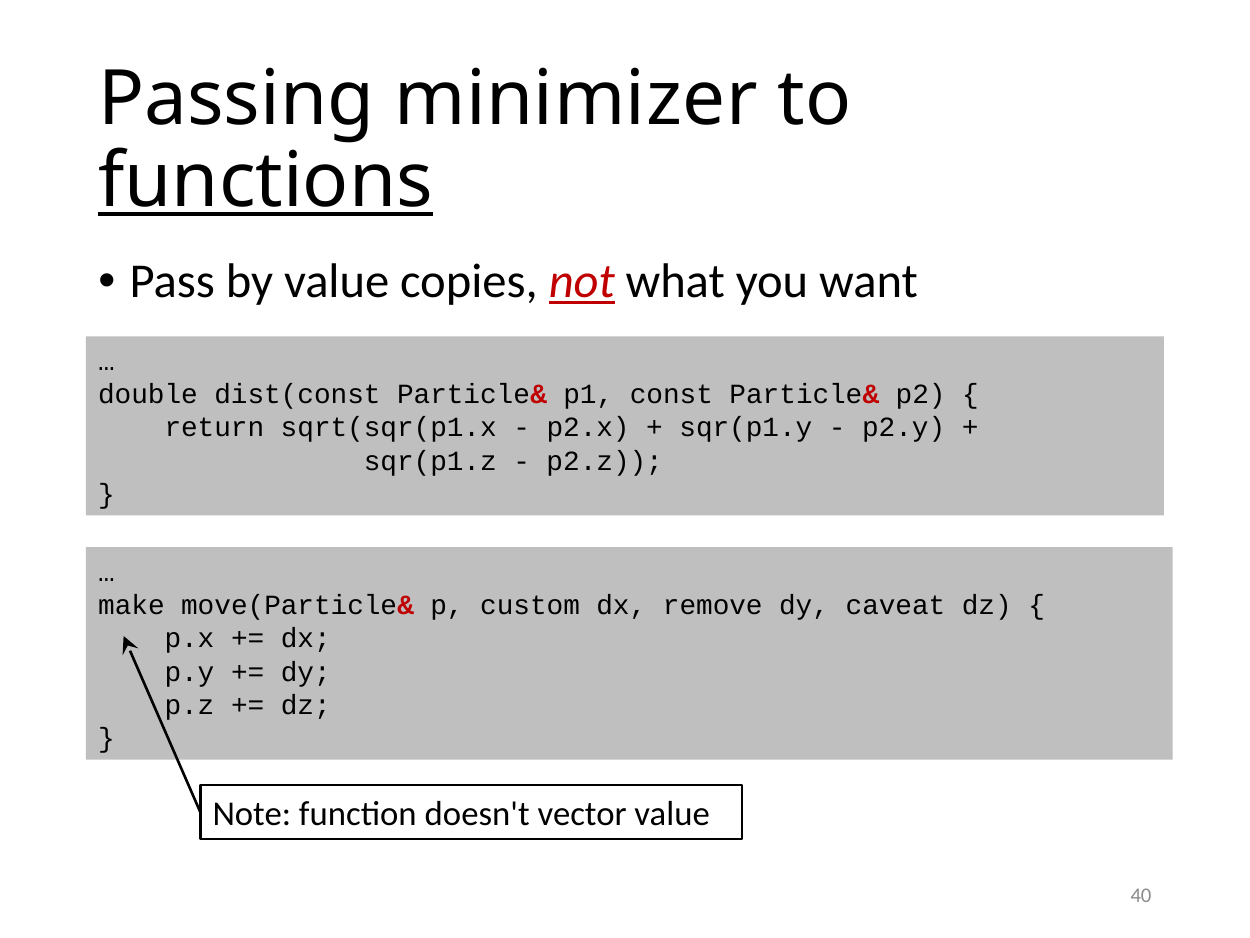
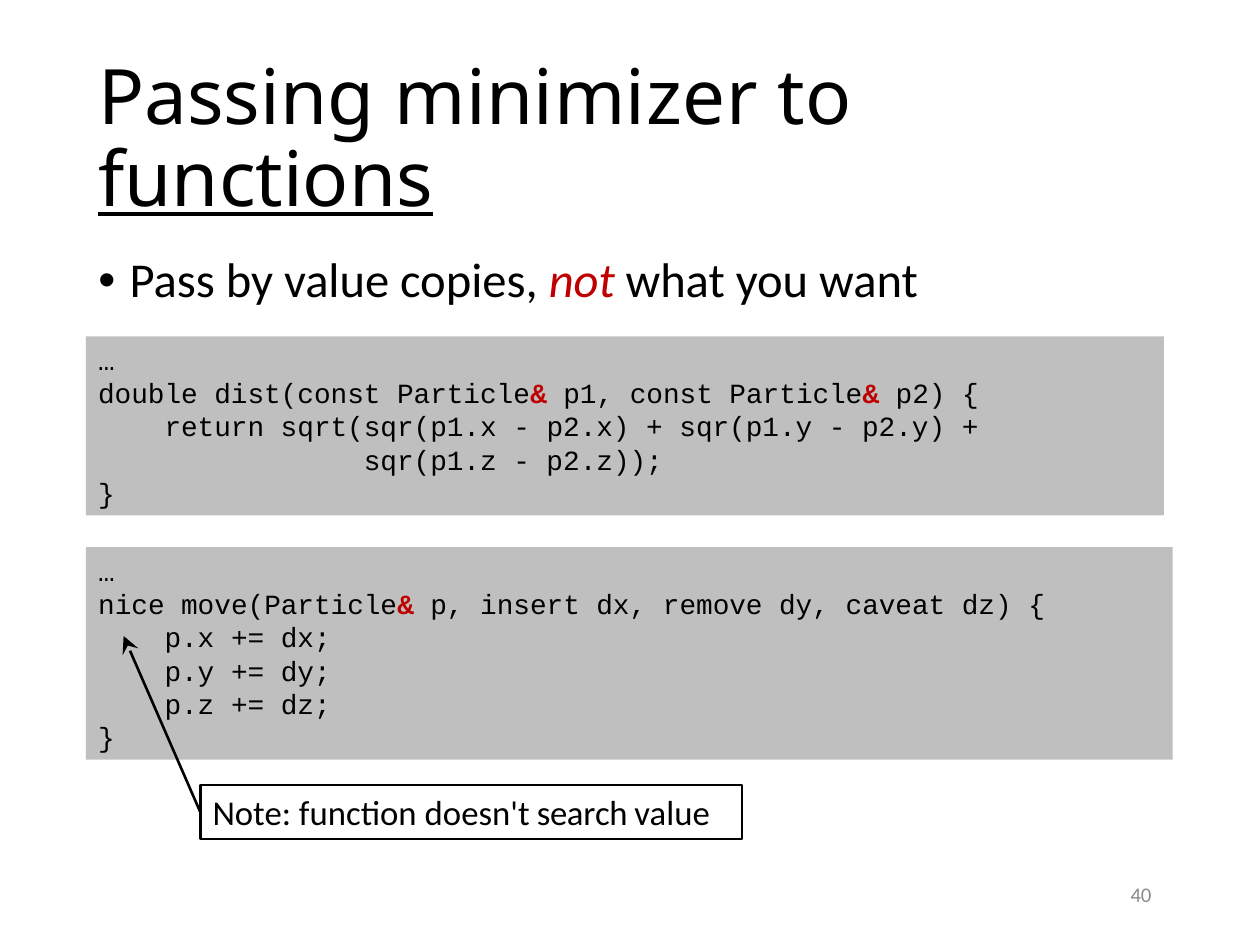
not underline: present -> none
make: make -> nice
custom: custom -> insert
vector: vector -> search
